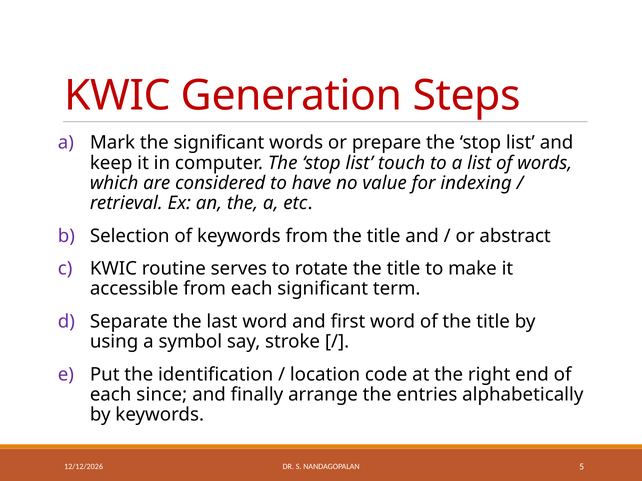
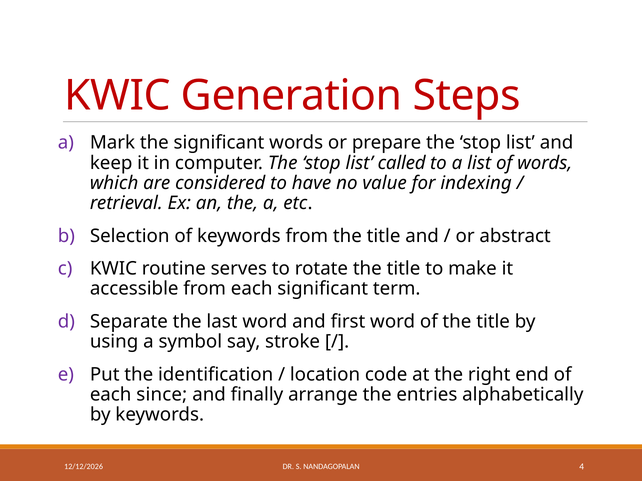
touch: touch -> called
5: 5 -> 4
